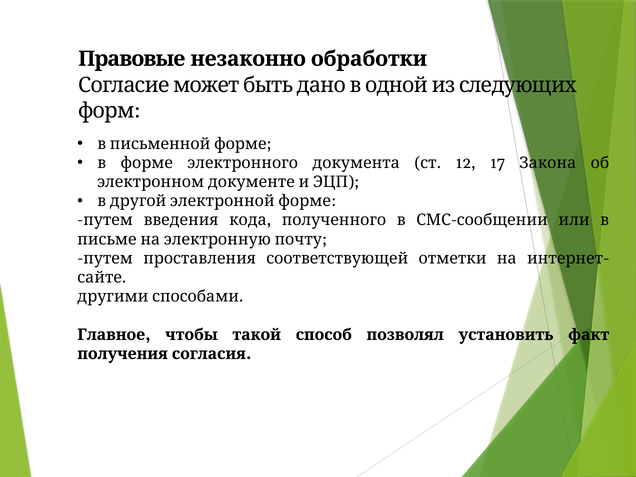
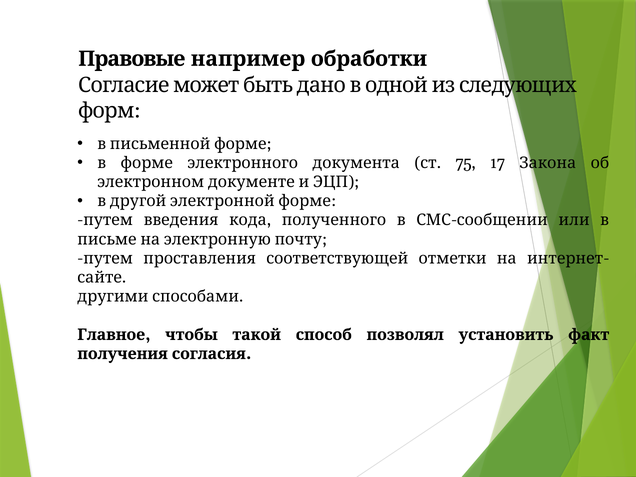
незаконно: незаконно -> например
12: 12 -> 75
